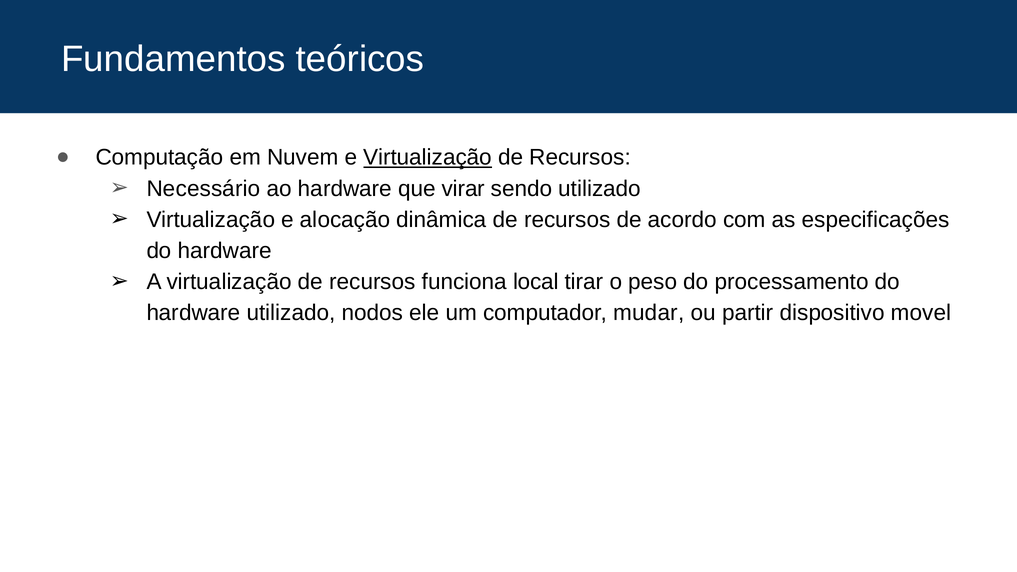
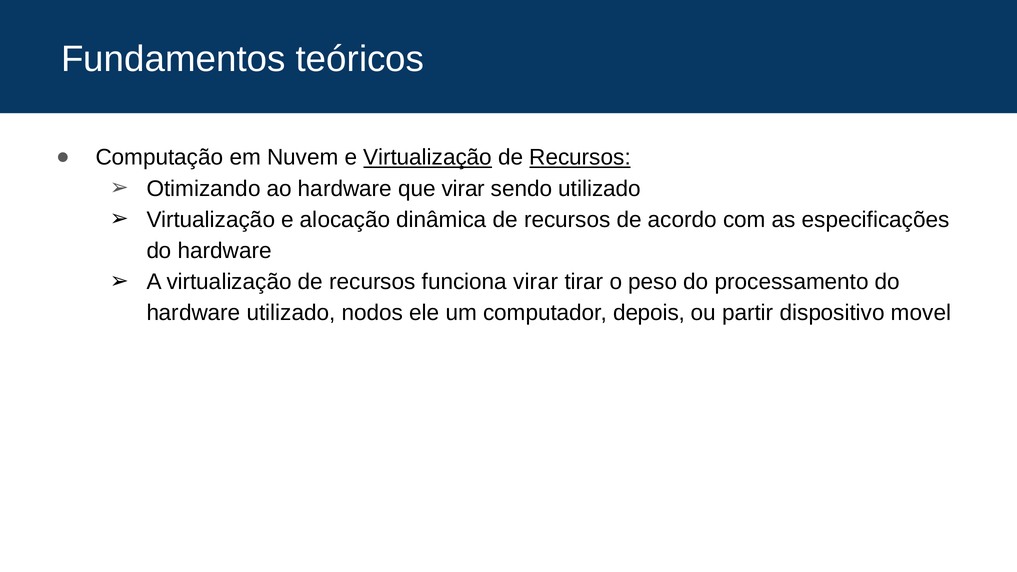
Recursos at (580, 157) underline: none -> present
Necessário: Necessário -> Otimizando
funciona local: local -> virar
mudar: mudar -> depois
